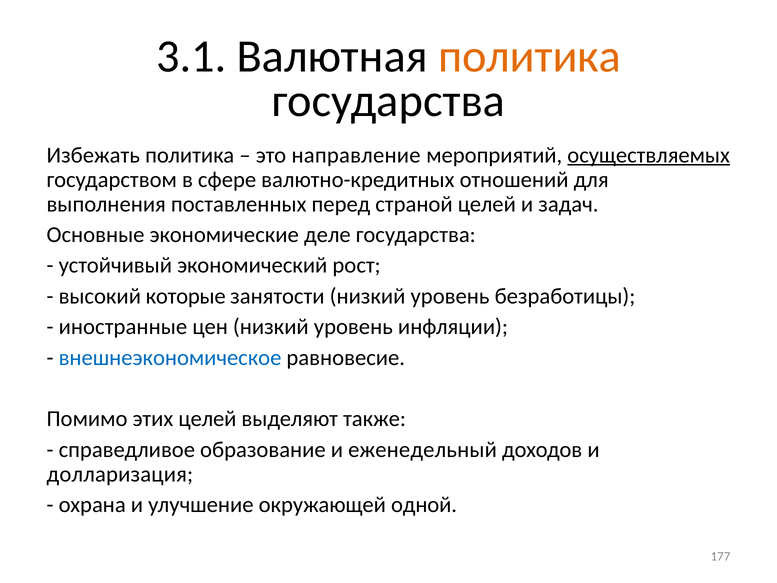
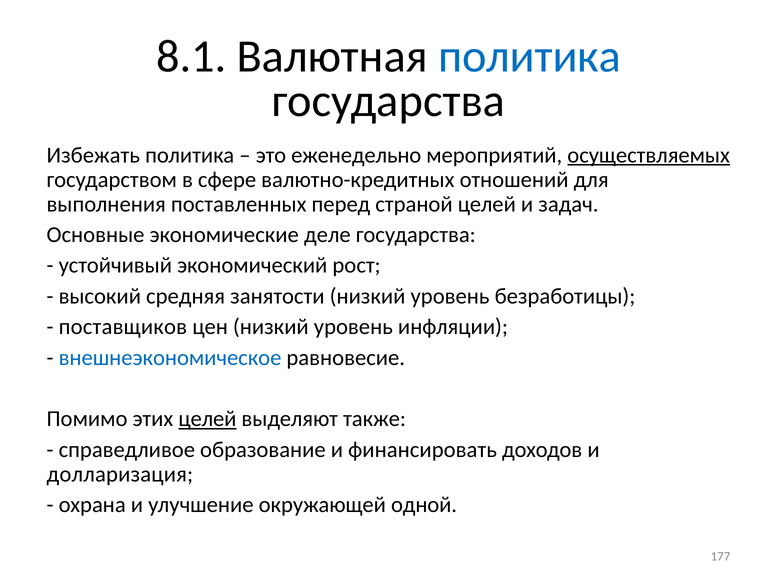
3.1: 3.1 -> 8.1
политика at (530, 57) colour: orange -> blue
направление: направление -> еженедельно
которые: которые -> средняя
иностранные: иностранные -> поставщиков
целей at (207, 419) underline: none -> present
еженедельный: еженедельный -> финансировать
